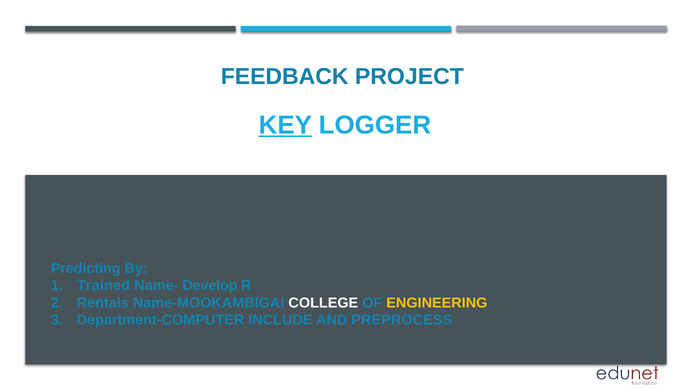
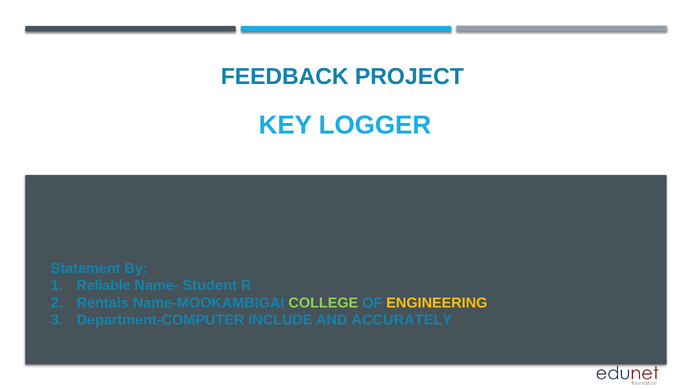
KEY underline: present -> none
Predicting: Predicting -> Statement
Trained: Trained -> Reliable
Develop: Develop -> Student
COLLEGE colour: white -> light green
PREPROCESS: PREPROCESS -> ACCURATELY
